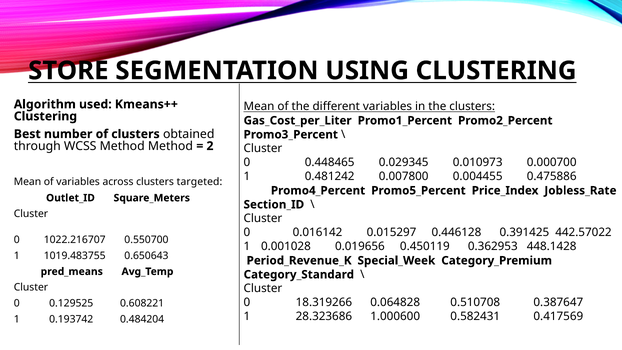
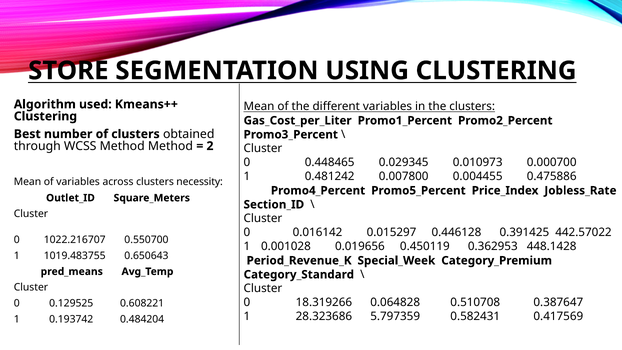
targeted: targeted -> necessity
1.000600: 1.000600 -> 5.797359
